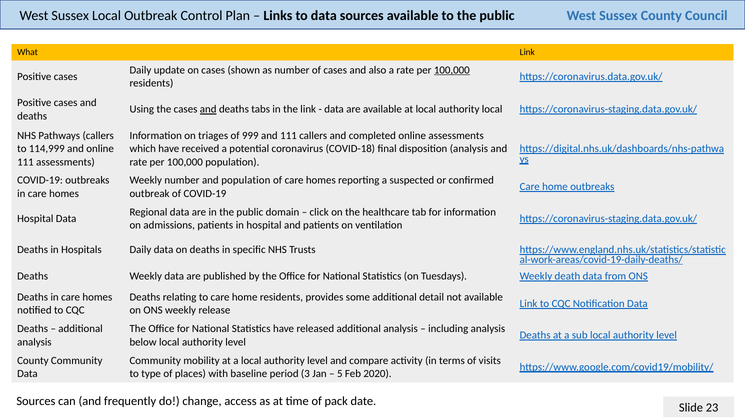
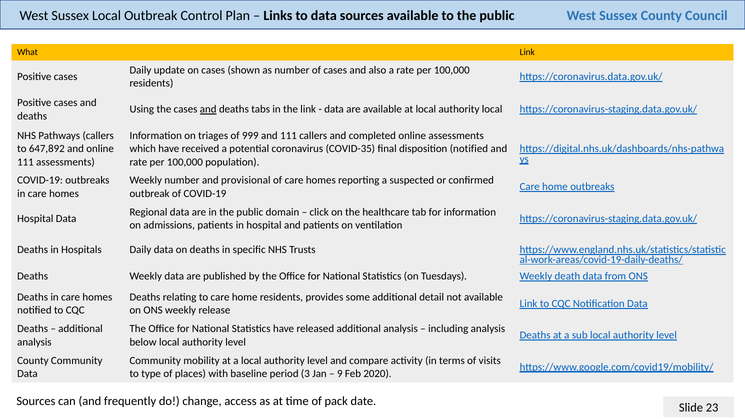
100,000 at (452, 70) underline: present -> none
114,999: 114,999 -> 647,892
COVID-18: COVID-18 -> COVID-35
disposition analysis: analysis -> notified
and population: population -> provisional
5: 5 -> 9
